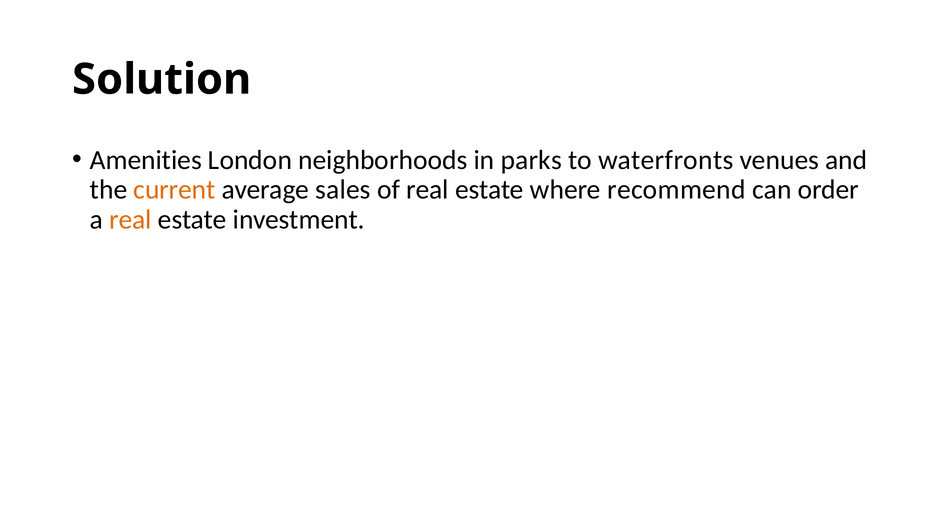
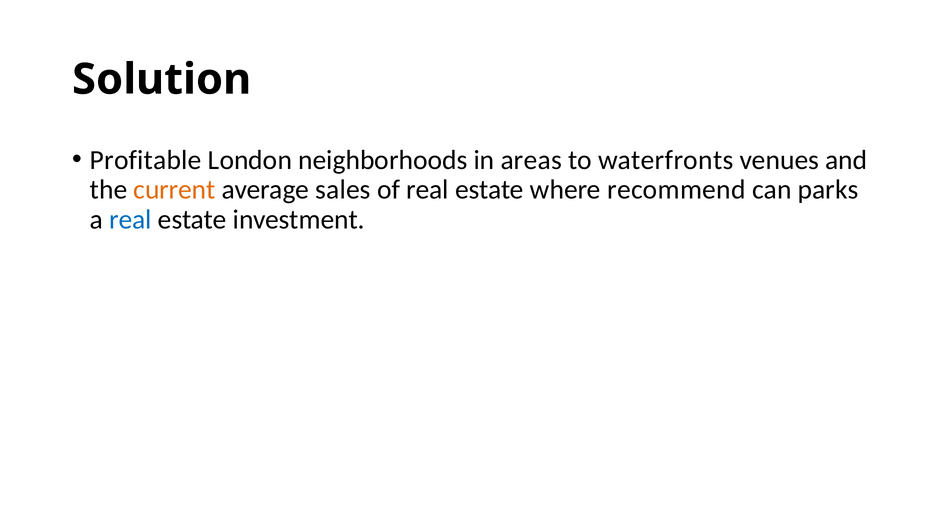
Amenities: Amenities -> Profitable
parks: parks -> areas
order: order -> parks
real at (130, 220) colour: orange -> blue
